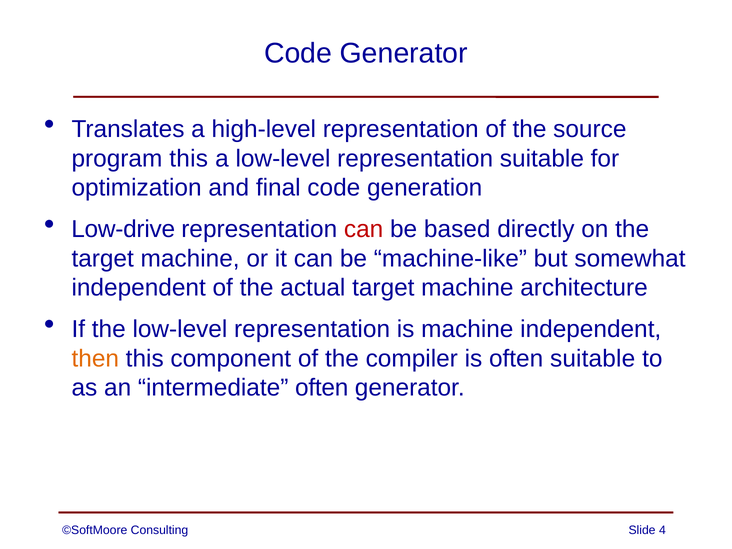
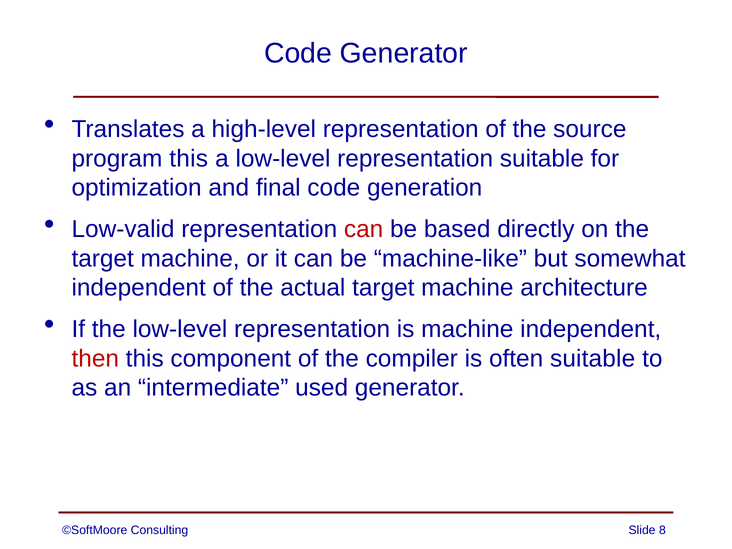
Low-drive: Low-drive -> Low-valid
then colour: orange -> red
intermediate often: often -> used
4: 4 -> 8
